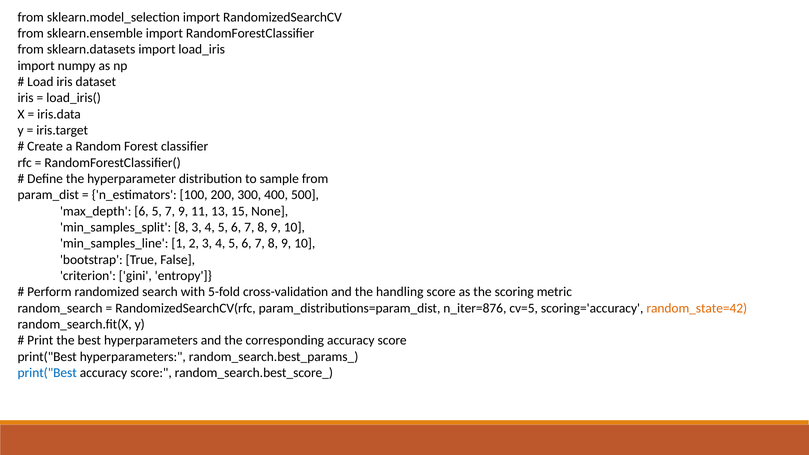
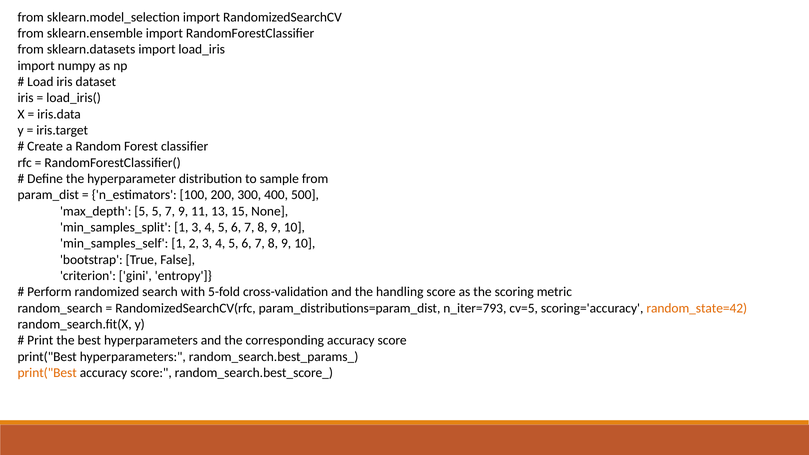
max_depth 6: 6 -> 5
min_samples_split 8: 8 -> 1
min_samples_line: min_samples_line -> min_samples_self
n_iter=876: n_iter=876 -> n_iter=793
print("Best at (47, 373) colour: blue -> orange
